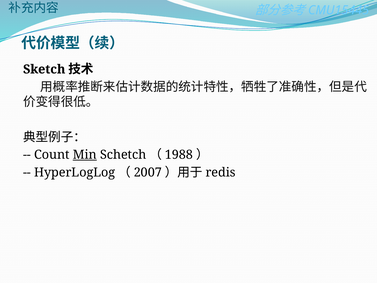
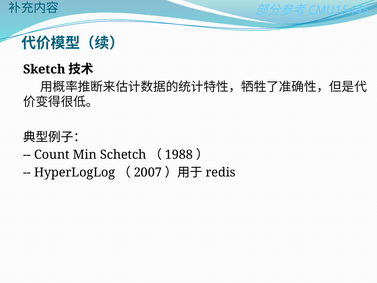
Min underline: present -> none
